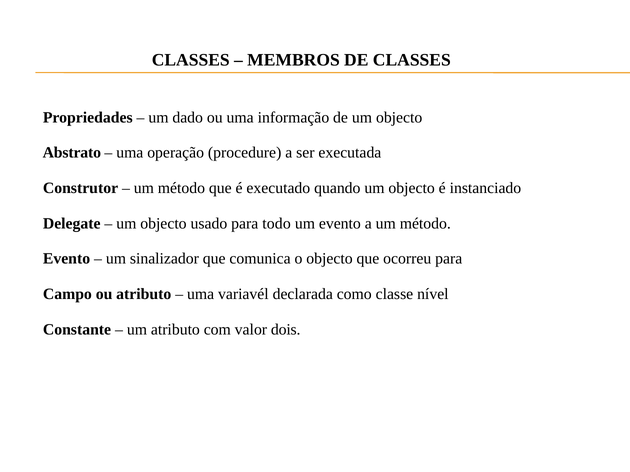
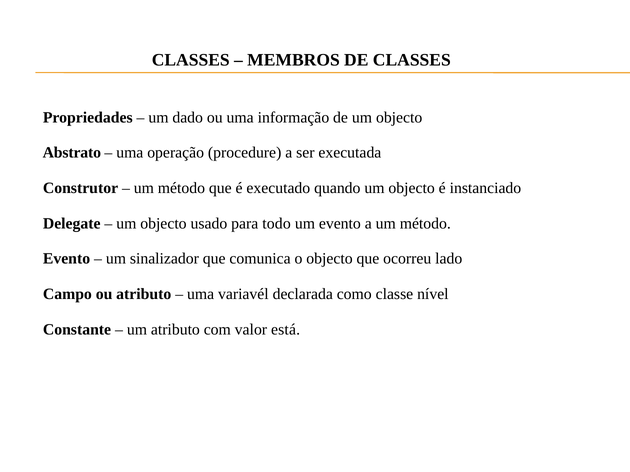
ocorreu para: para -> lado
dois: dois -> está
